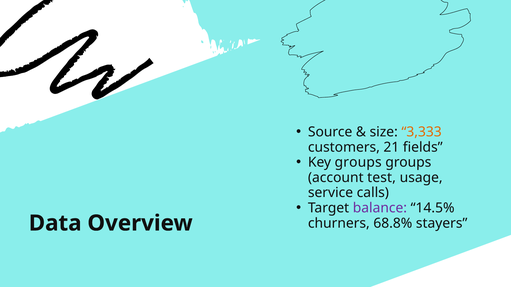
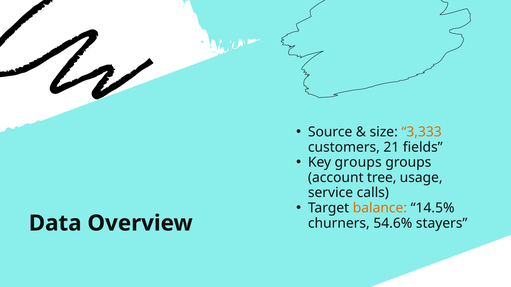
test: test -> tree
balance colour: purple -> orange
68.8%: 68.8% -> 54.6%
